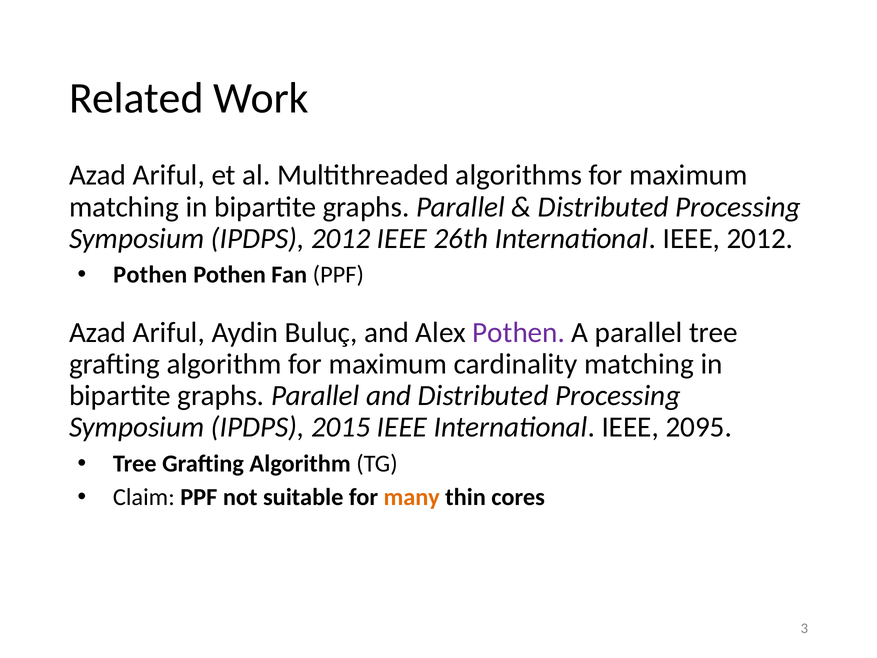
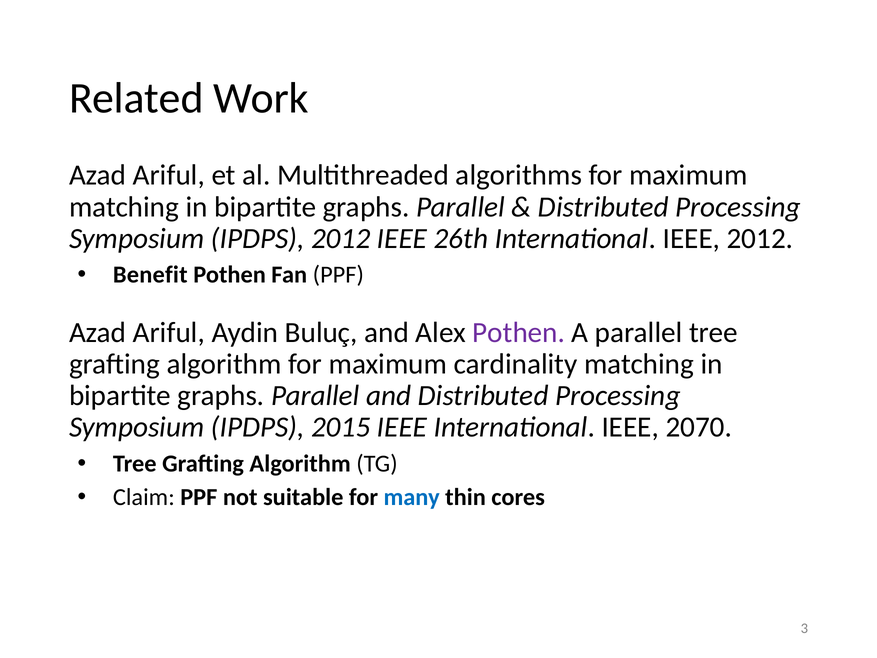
Pothen at (150, 275): Pothen -> Benefit
2095: 2095 -> 2070
many colour: orange -> blue
